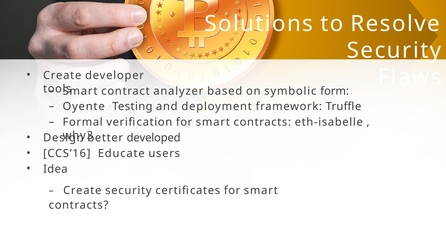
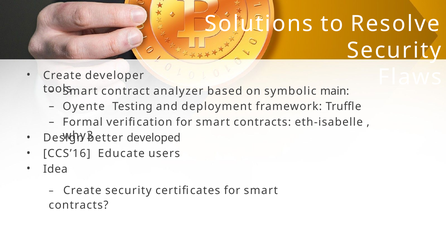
form: form -> main
